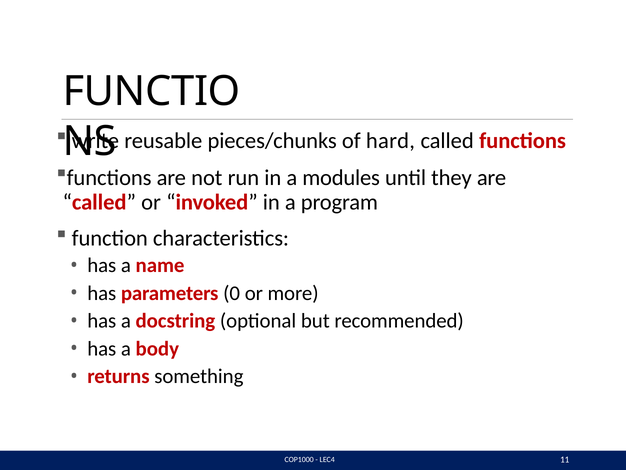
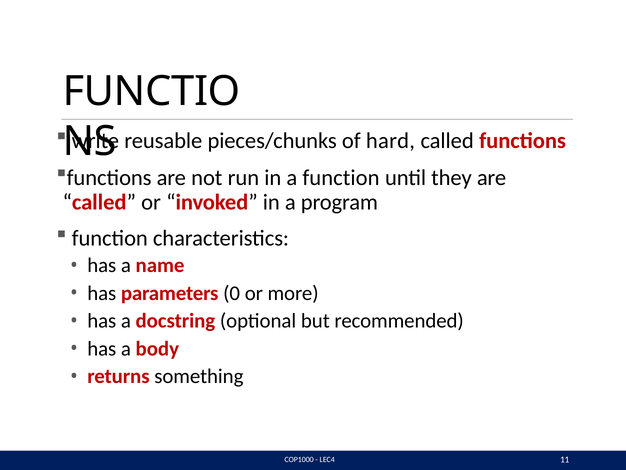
a modules: modules -> function
